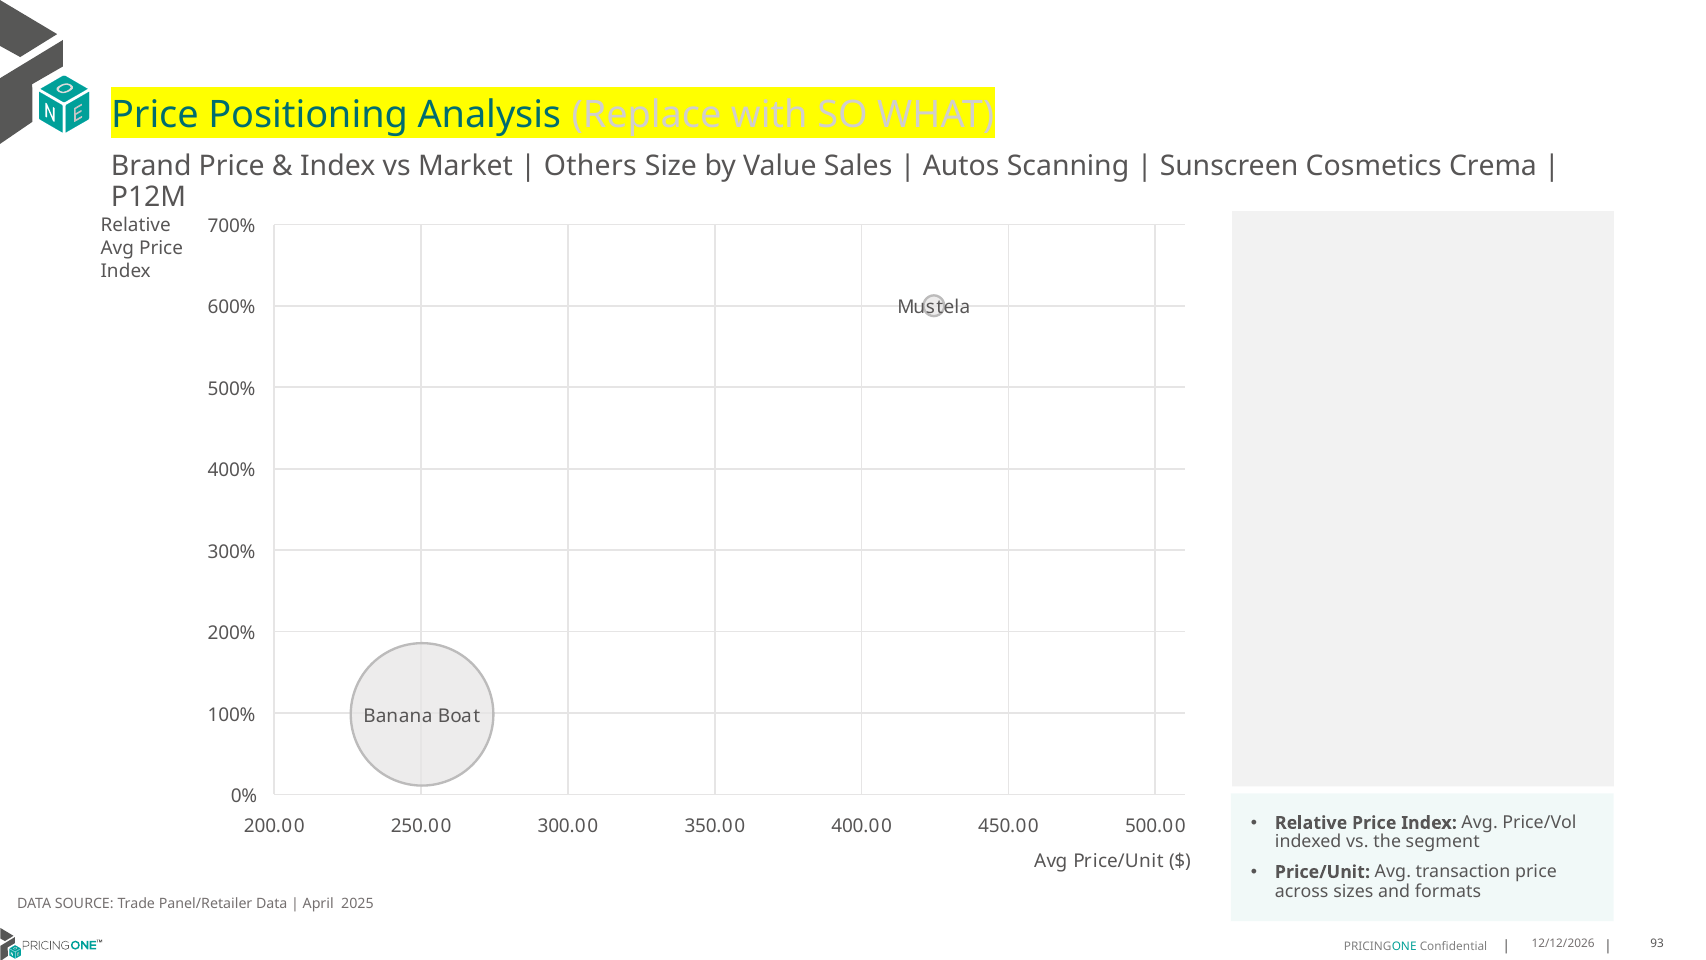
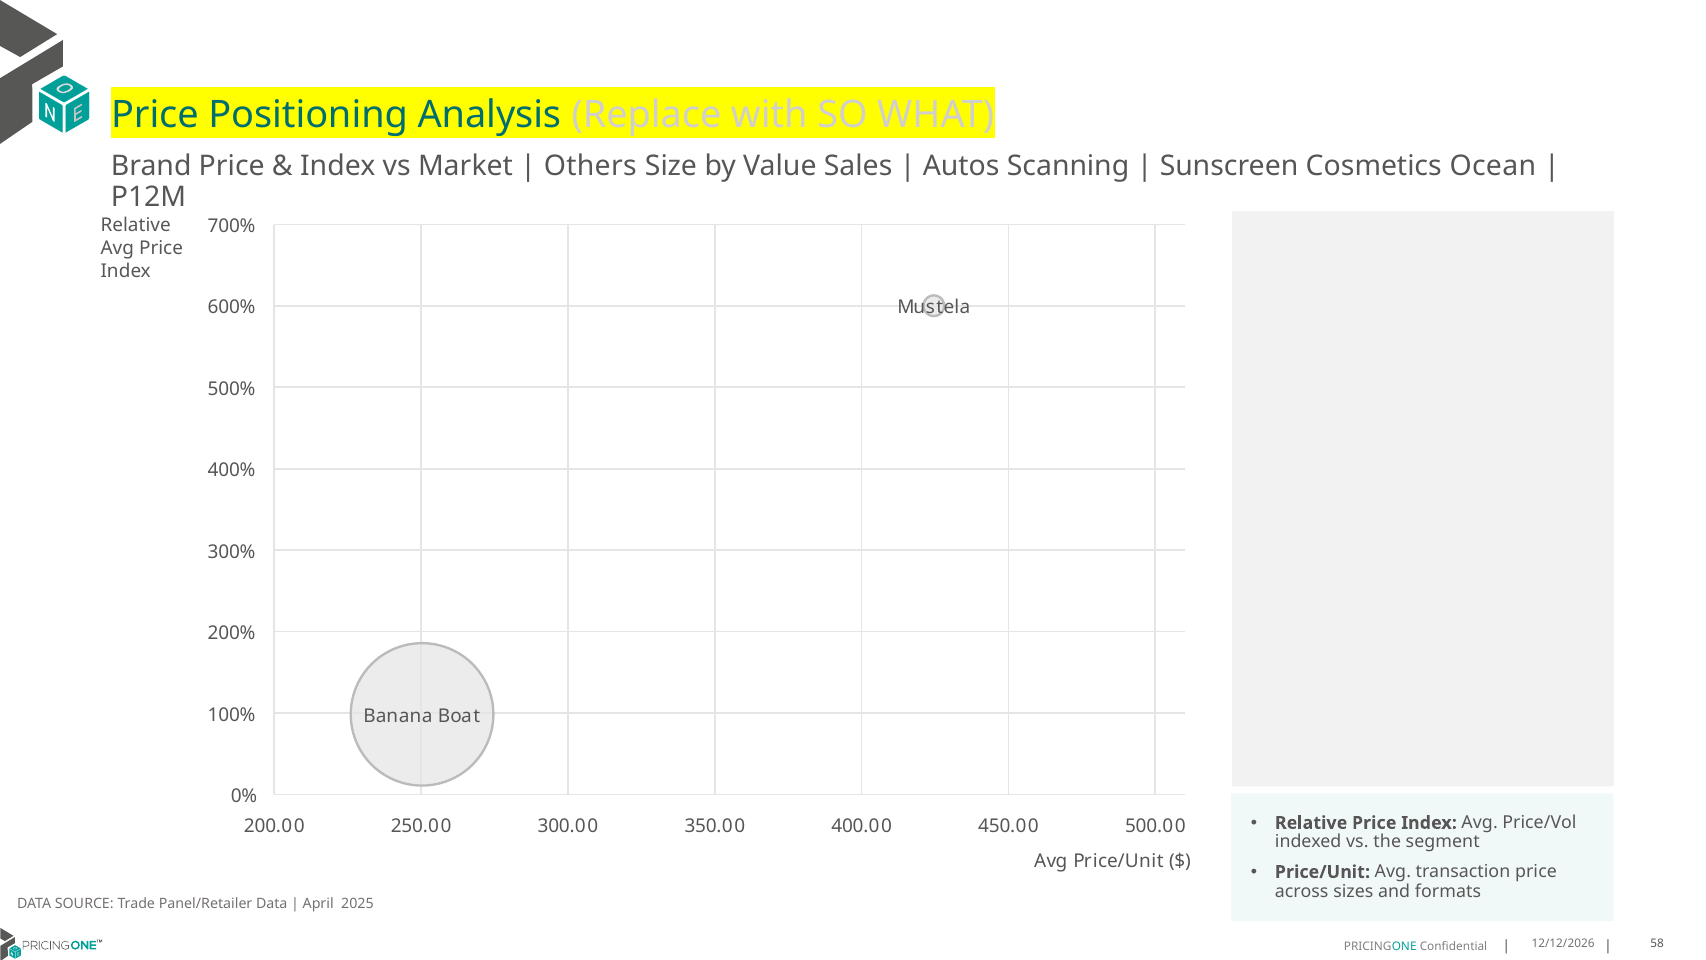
Crema: Crema -> Ocean
93: 93 -> 58
